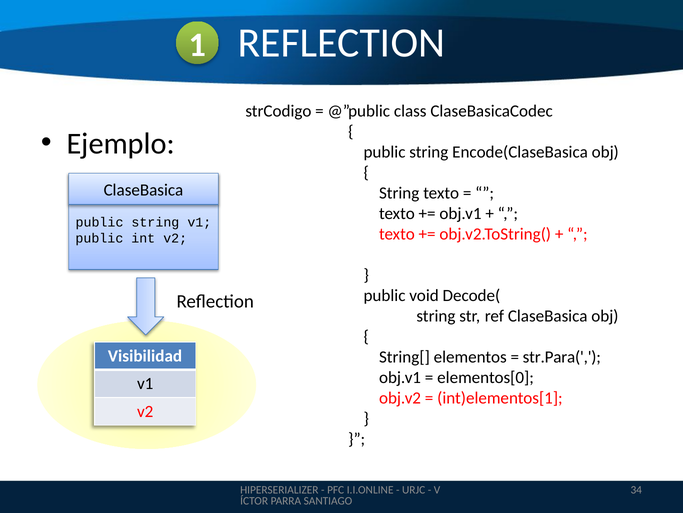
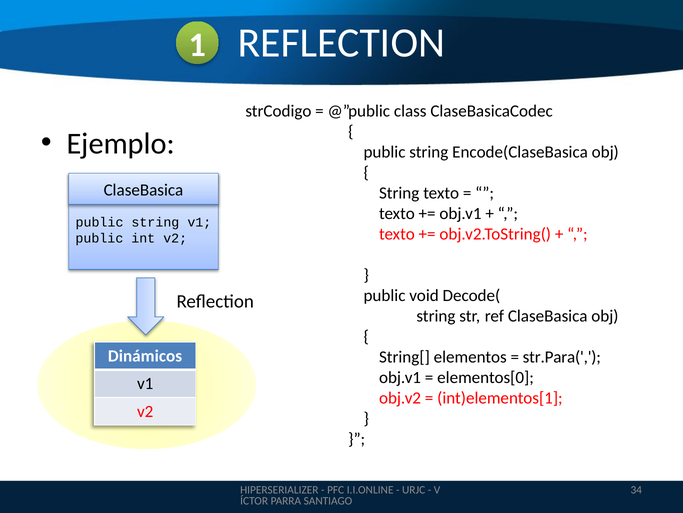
Visibilidad: Visibilidad -> Dinámicos
